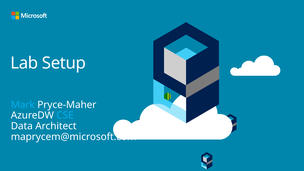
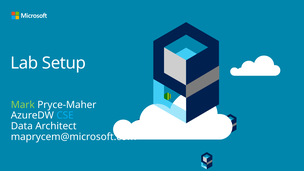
Mark colour: light blue -> light green
